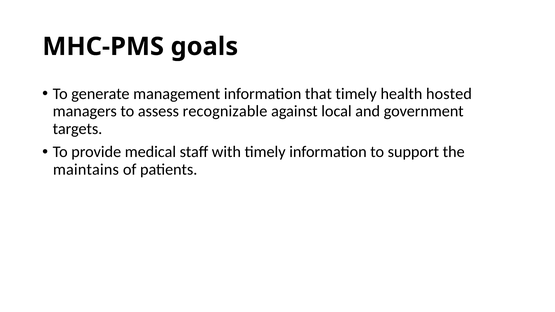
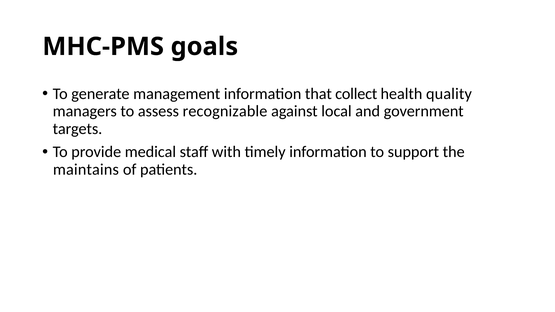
that timely: timely -> collect
hosted: hosted -> quality
